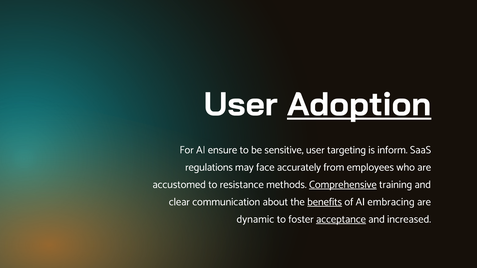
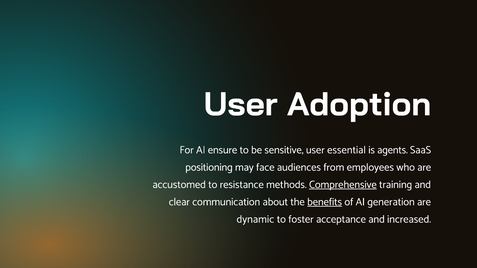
Adoption underline: present -> none
targeting: targeting -> essential
inform: inform -> agents
regulations: regulations -> positioning
accurately: accurately -> audiences
embracing: embracing -> generation
acceptance underline: present -> none
